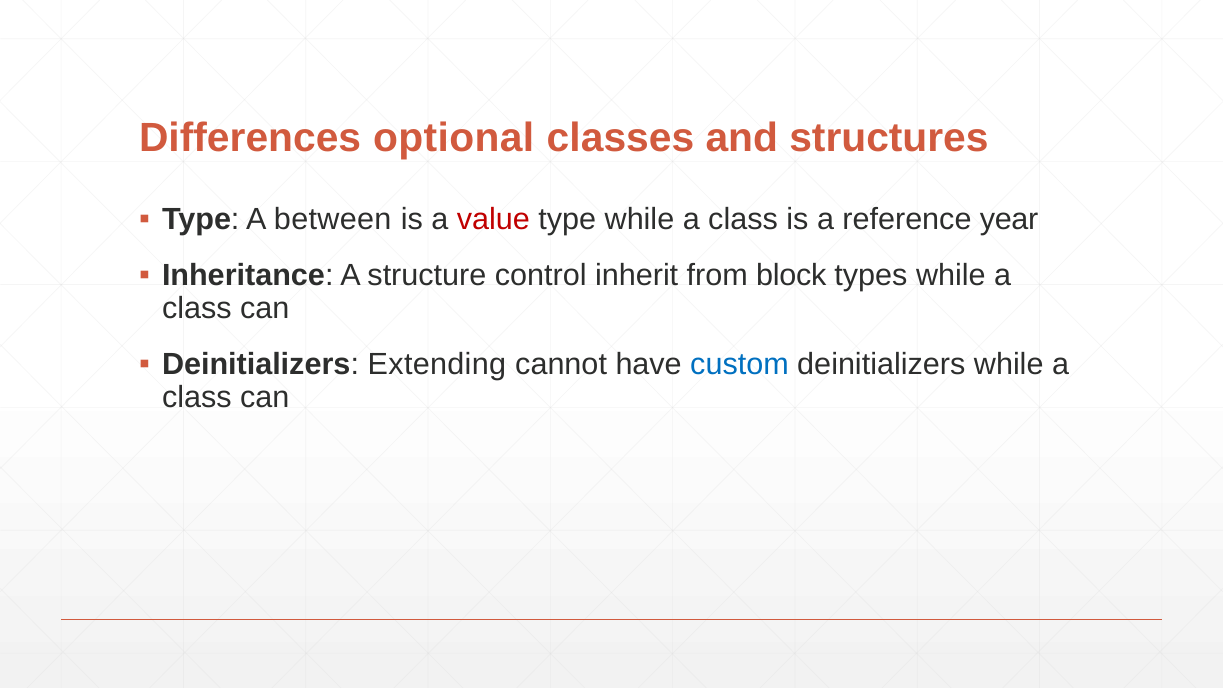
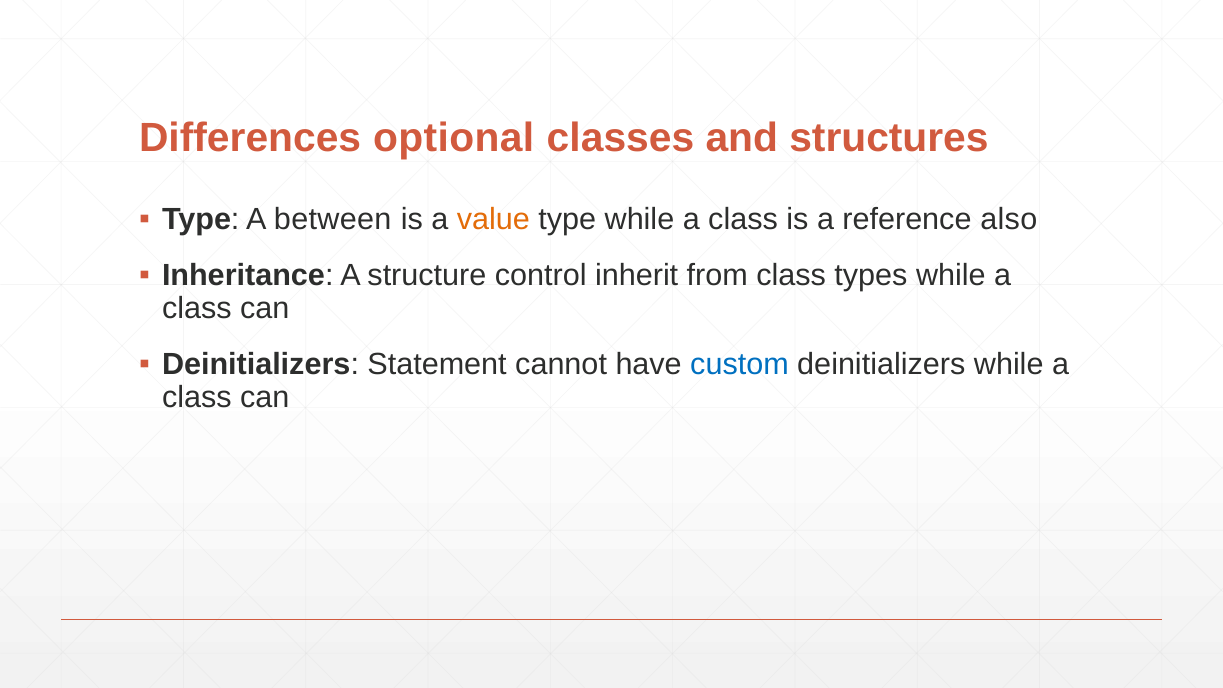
value colour: red -> orange
year: year -> also
from block: block -> class
Extending: Extending -> Statement
